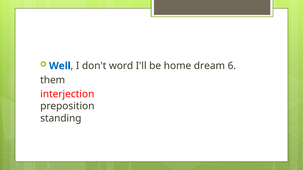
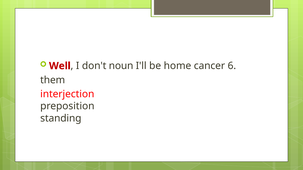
Well colour: blue -> red
word: word -> noun
dream: dream -> cancer
